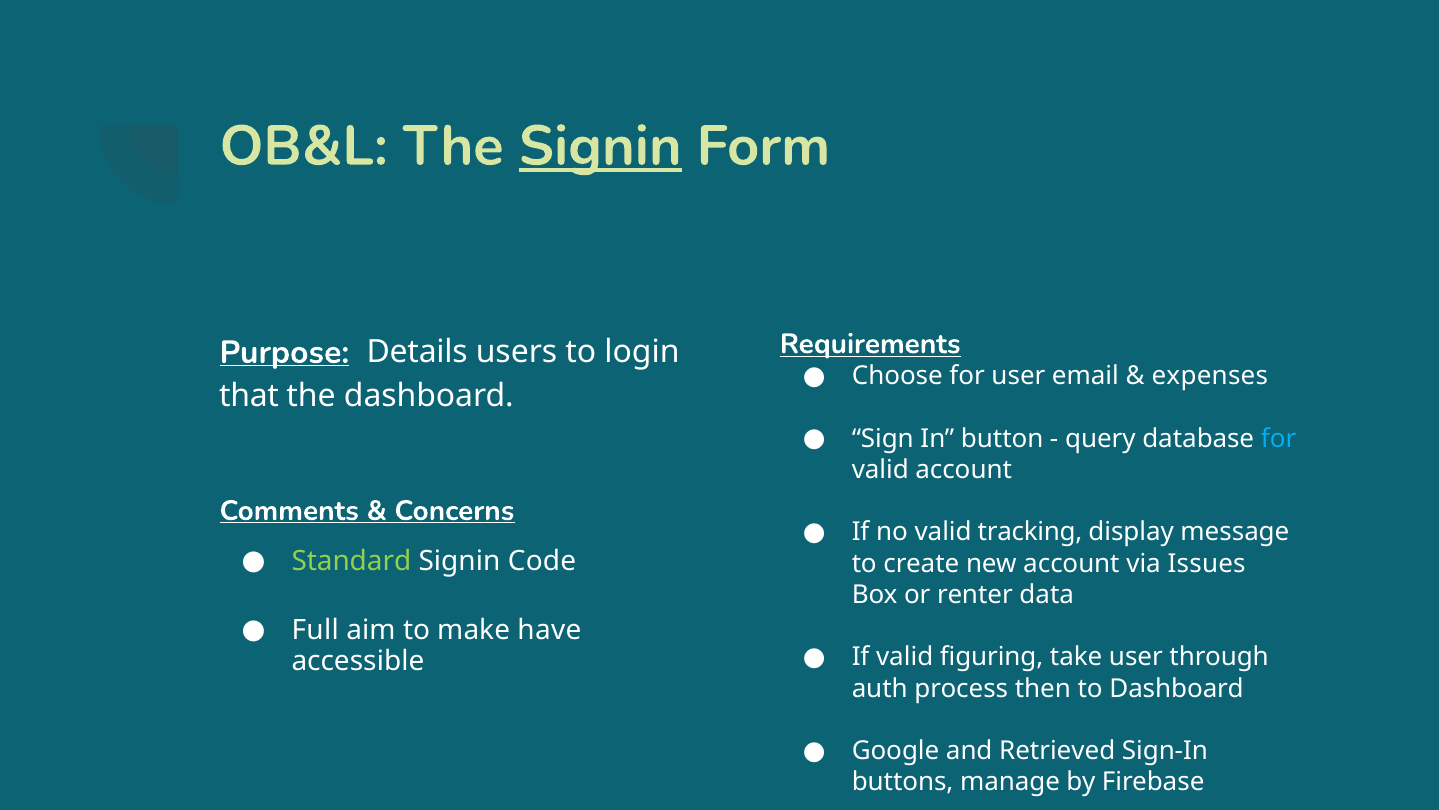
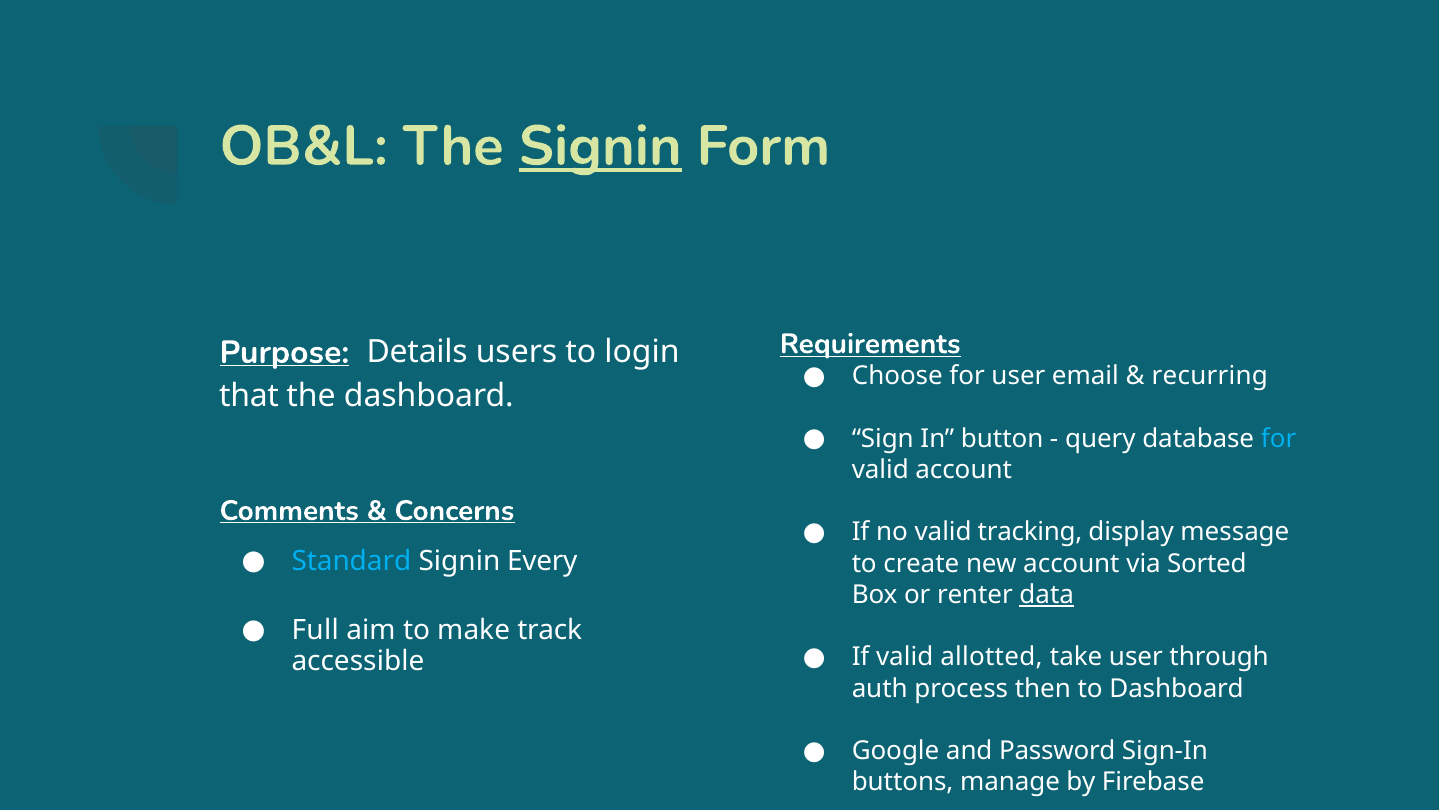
expenses: expenses -> recurring
Standard colour: light green -> light blue
Code: Code -> Every
Issues: Issues -> Sorted
data underline: none -> present
have: have -> track
figuring: figuring -> allotted
Retrieved: Retrieved -> Password
